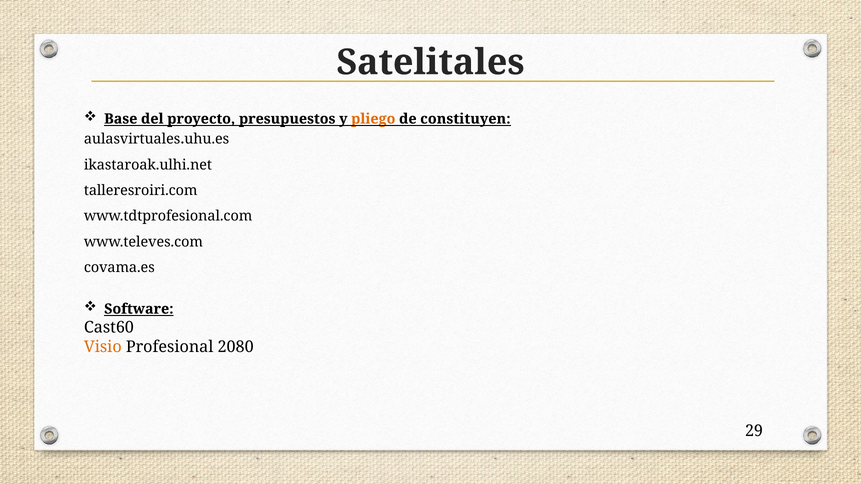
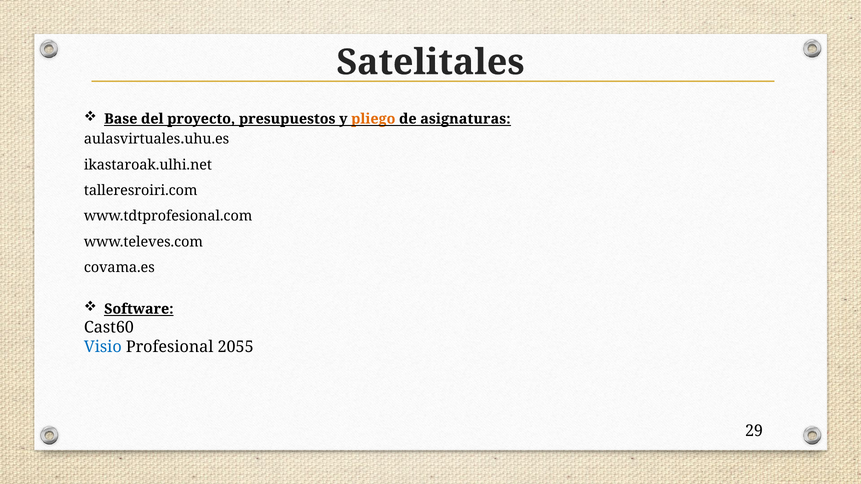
constituyen: constituyen -> asignaturas
Visio colour: orange -> blue
2080: 2080 -> 2055
